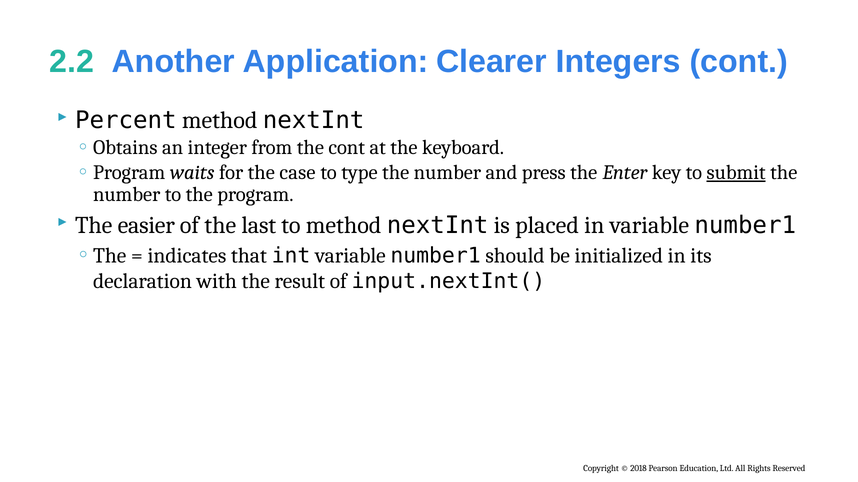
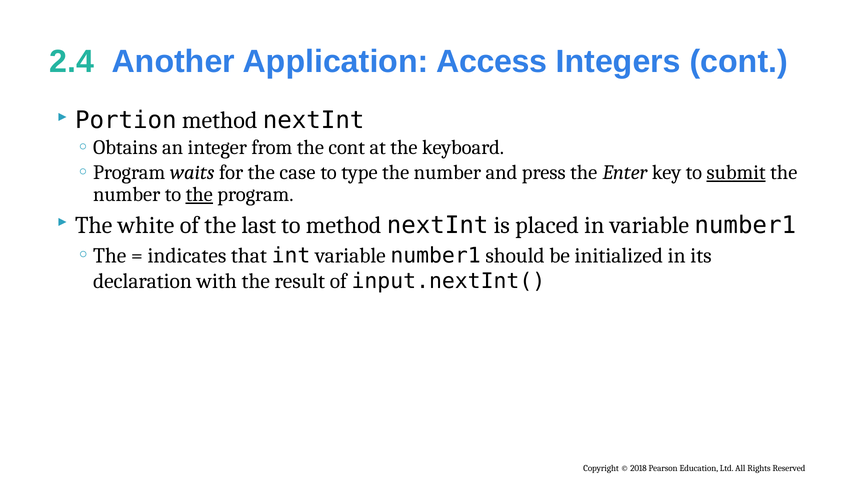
2.2: 2.2 -> 2.4
Clearer: Clearer -> Access
Percent: Percent -> Portion
the at (199, 195) underline: none -> present
easier: easier -> white
